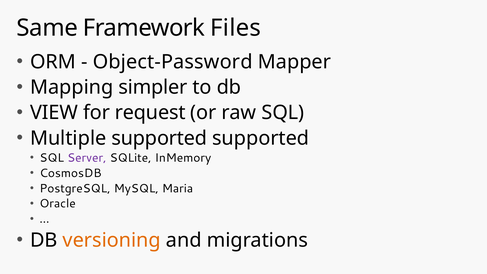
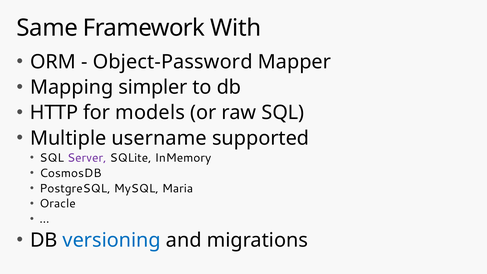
Files: Files -> With
VIEW: VIEW -> HTTP
request: request -> models
Multiple supported: supported -> username
versioning colour: orange -> blue
